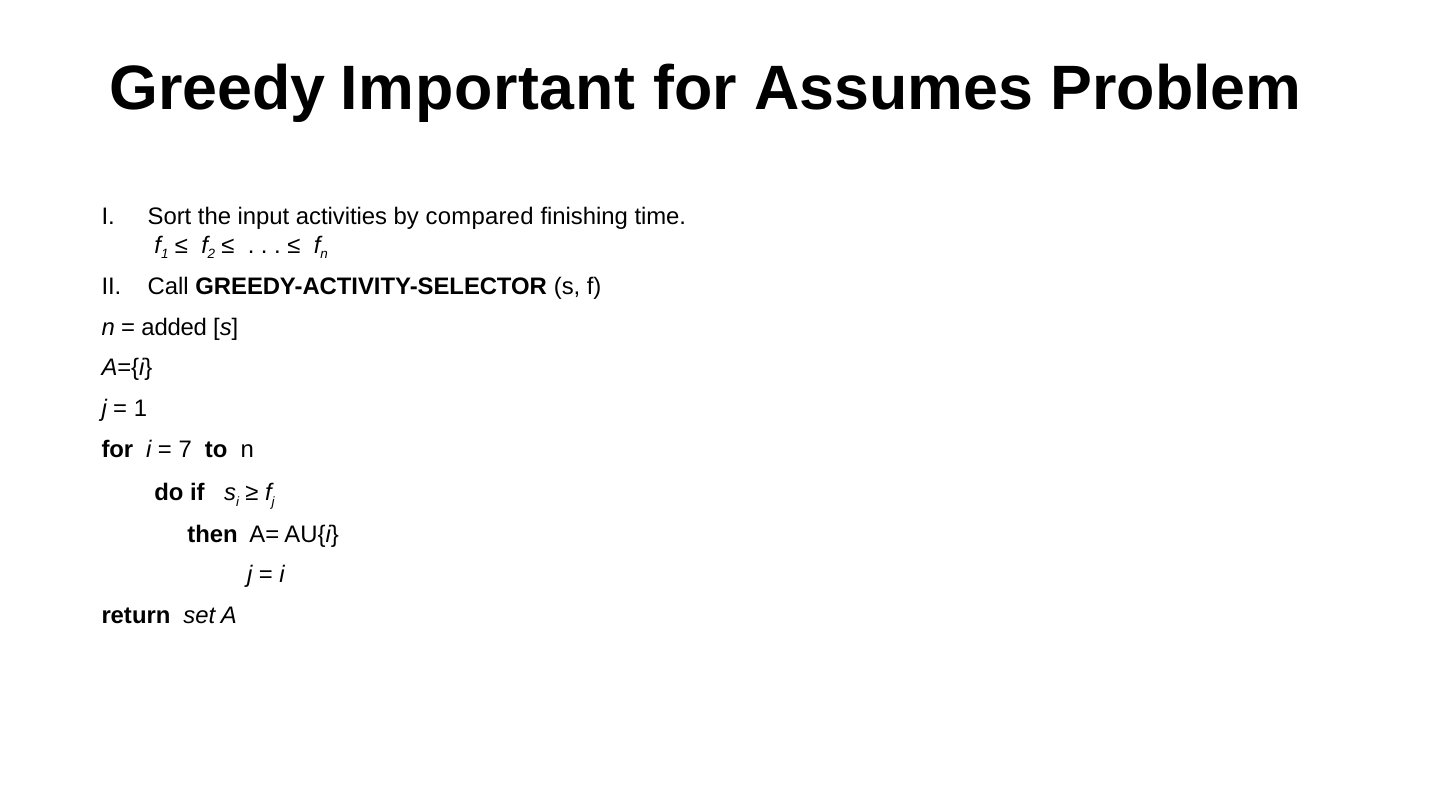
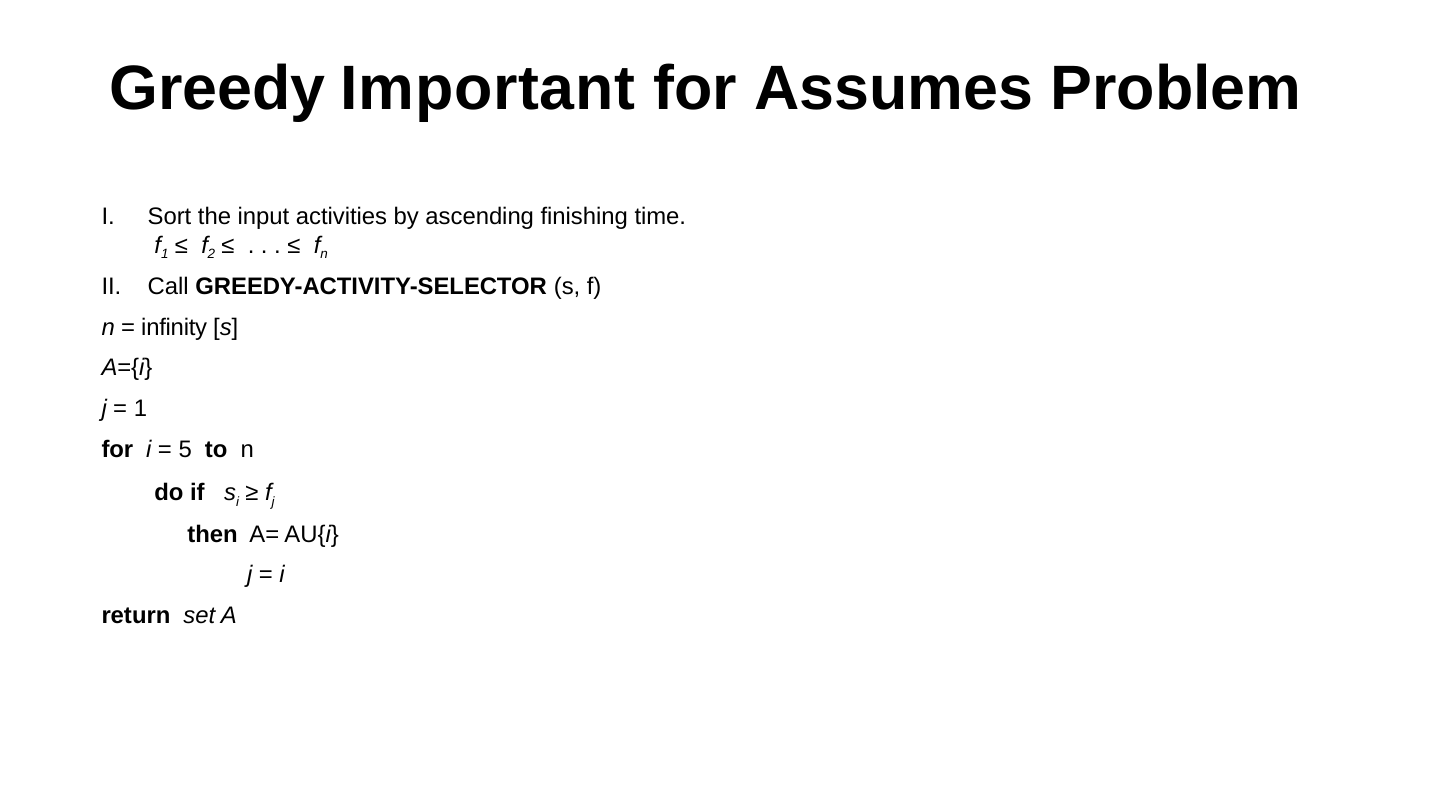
compared: compared -> ascending
added: added -> infinity
7: 7 -> 5
